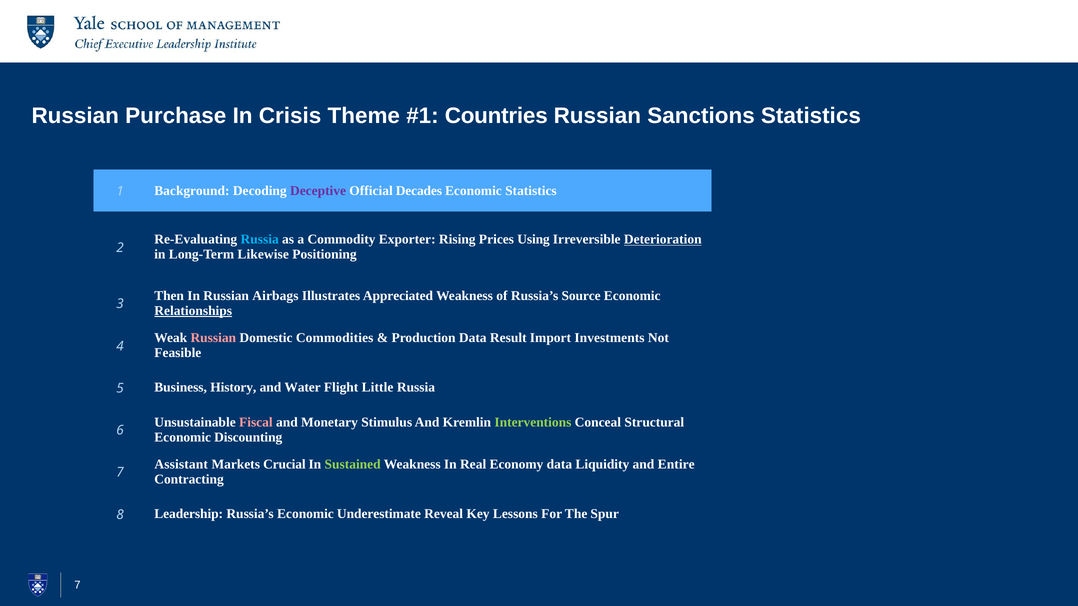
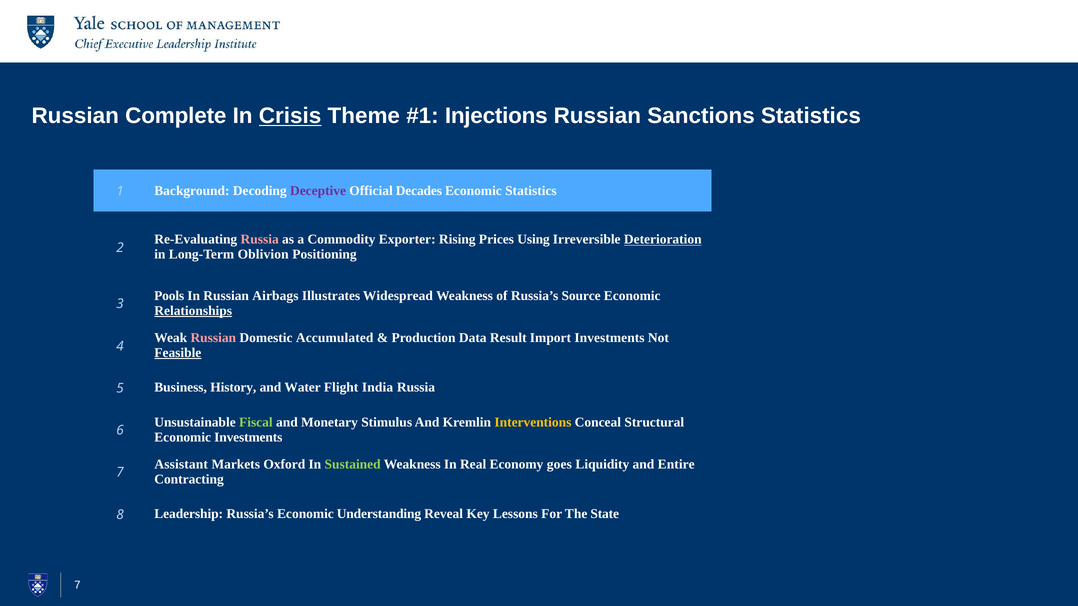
Purchase: Purchase -> Complete
Crisis underline: none -> present
Countries: Countries -> Injections
Russia at (260, 240) colour: light blue -> pink
Likewise: Likewise -> Oblivion
Then: Then -> Pools
Appreciated: Appreciated -> Widespread
Commodities: Commodities -> Accumulated
Feasible underline: none -> present
Little: Little -> India
Fiscal colour: pink -> light green
Interventions colour: light green -> yellow
Economic Discounting: Discounting -> Investments
Crucial: Crucial -> Oxford
Economy data: data -> goes
Underestimate: Underestimate -> Understanding
Spur: Spur -> State
